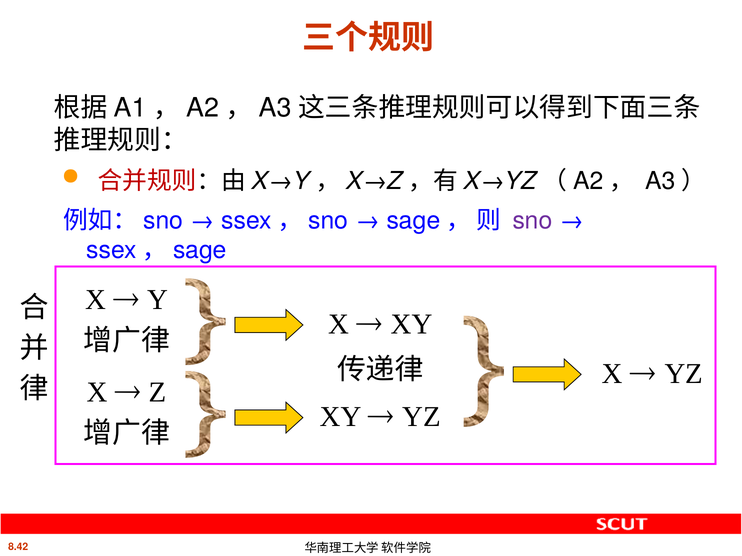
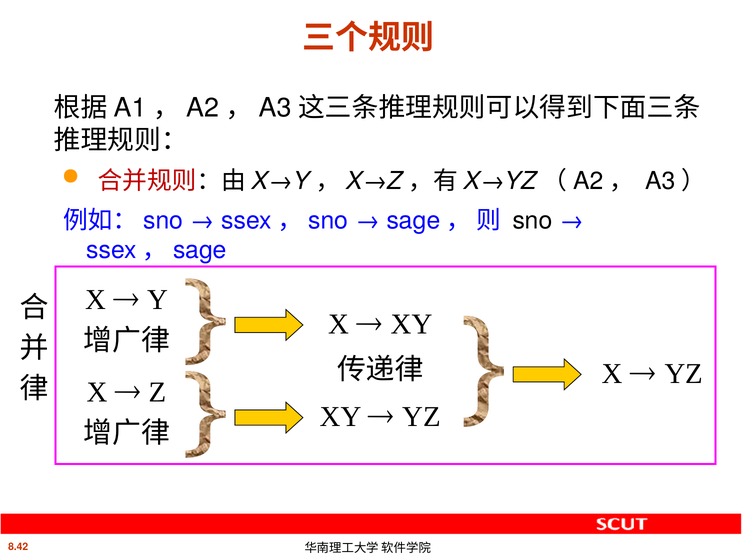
sno colour: purple -> black
